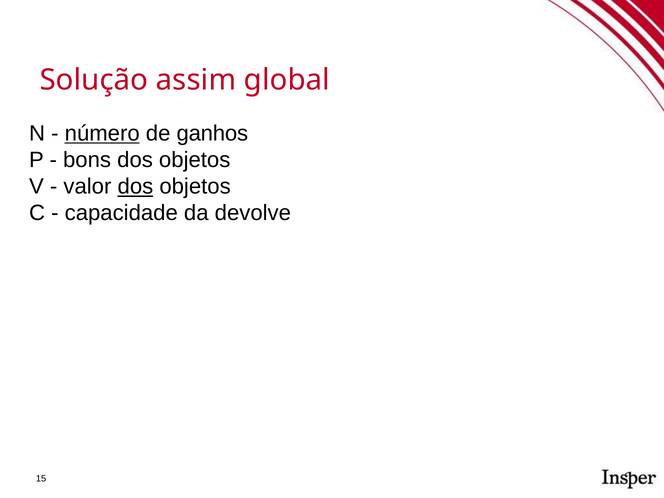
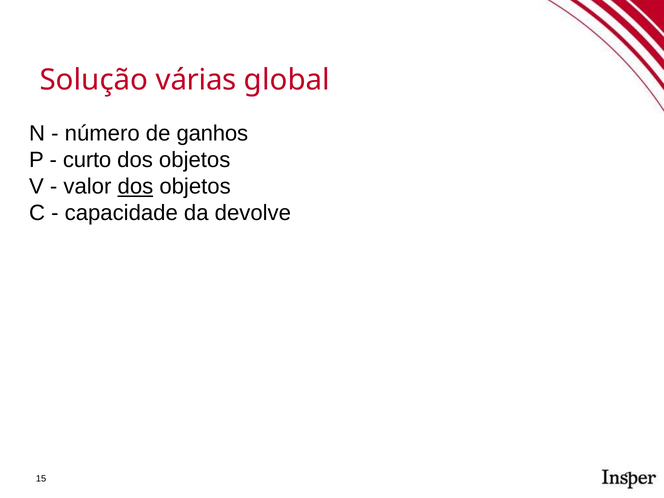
assim: assim -> várias
número underline: present -> none
bons: bons -> curto
